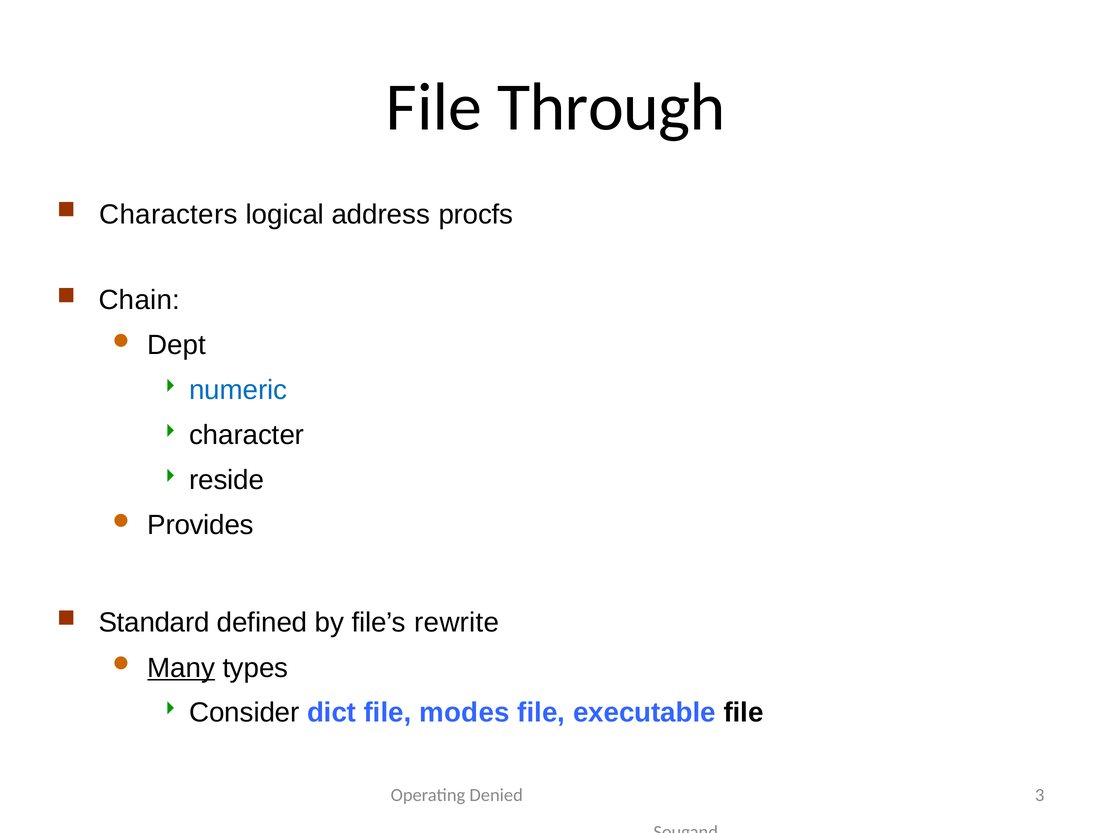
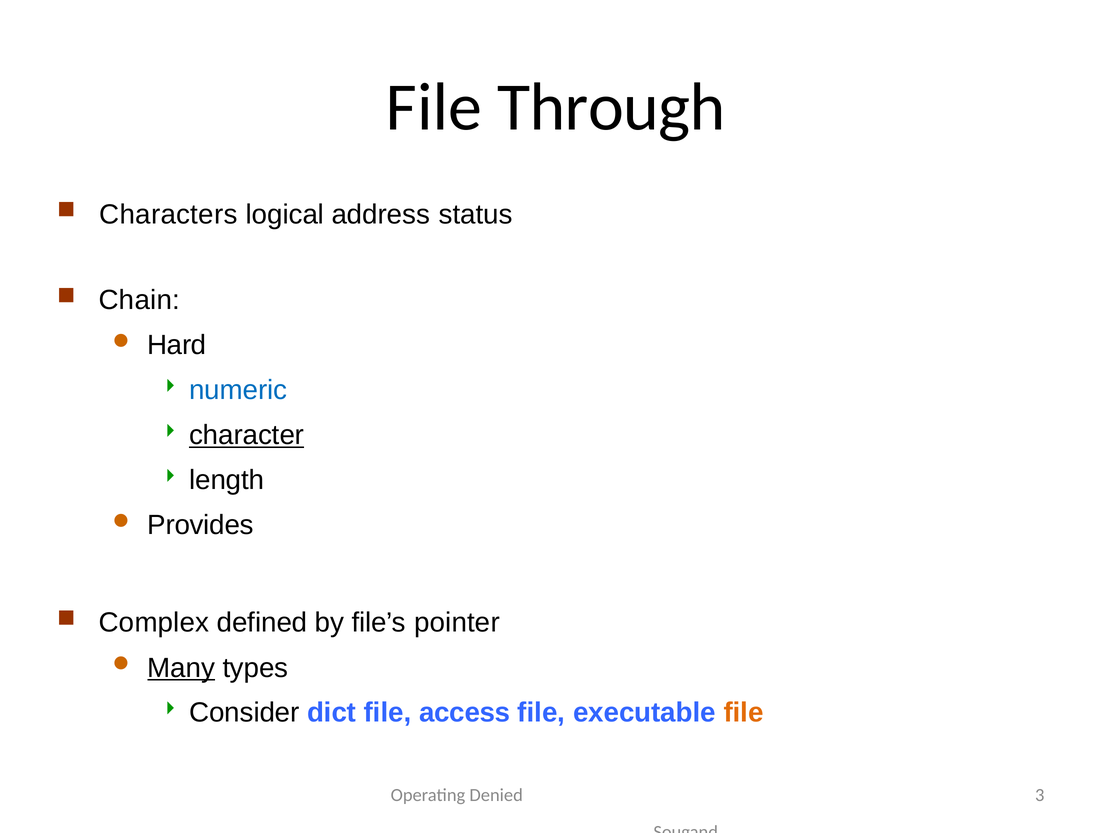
procfs: procfs -> status
Dept at (177, 345): Dept -> Hard
character underline: none -> present
reside: reside -> length
Standard: Standard -> Complex
rewrite: rewrite -> pointer
modes: modes -> access
file at (744, 713) colour: black -> orange
